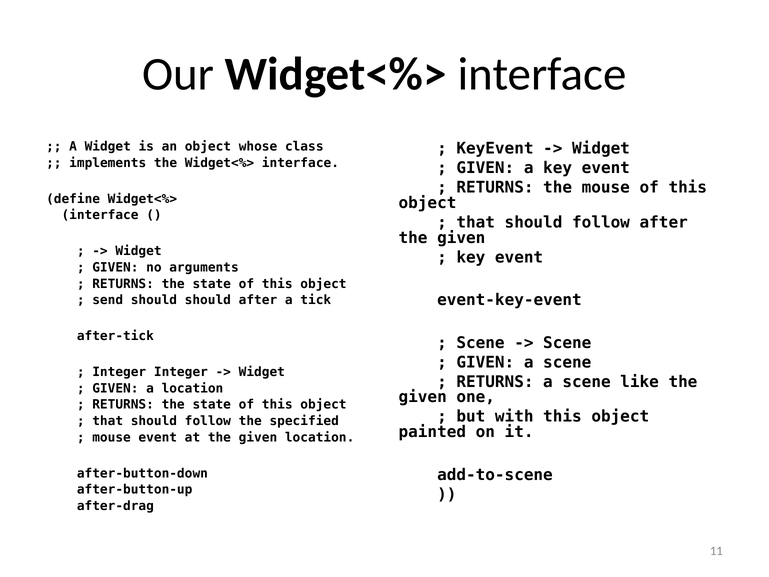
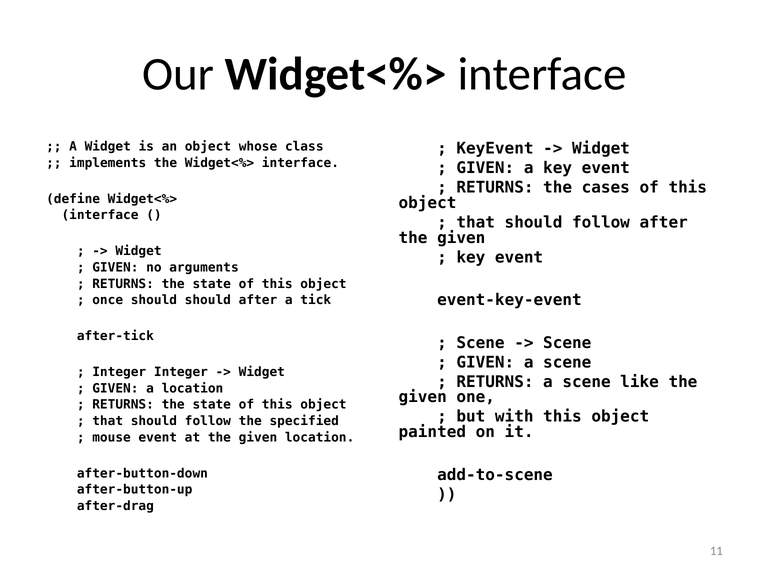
the mouse: mouse -> cases
send: send -> once
